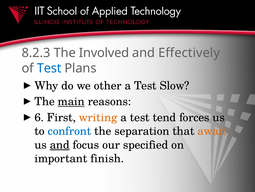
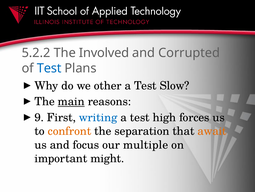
8.2.3: 8.2.3 -> 5.2.2
Effectively: Effectively -> Corrupted
6: 6 -> 9
writing colour: orange -> blue
tend: tend -> high
confront colour: blue -> orange
and at (60, 144) underline: present -> none
specified: specified -> multiple
finish: finish -> might
